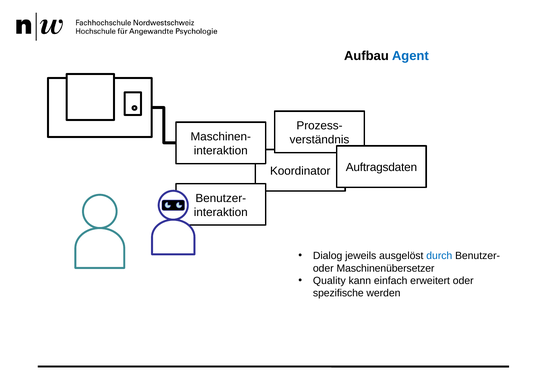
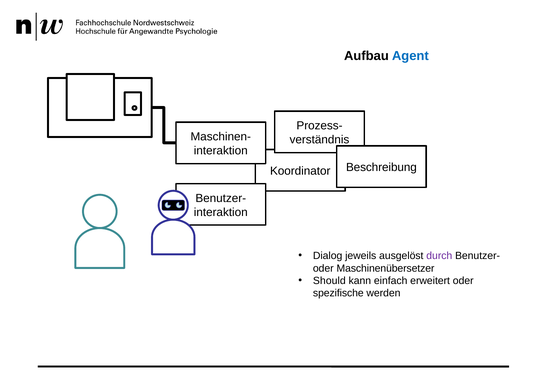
Auftragsdaten: Auftragsdaten -> Beschreibung
durch colour: blue -> purple
Quality: Quality -> Should
